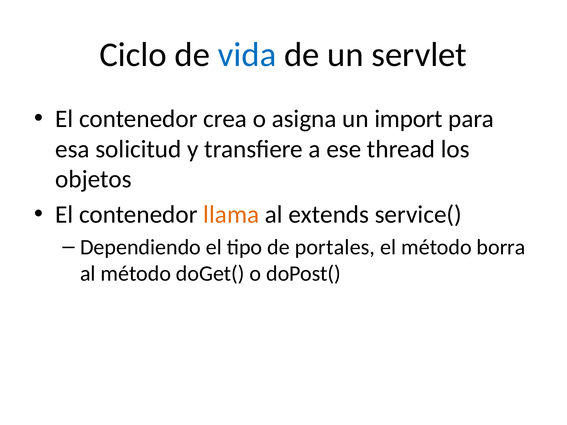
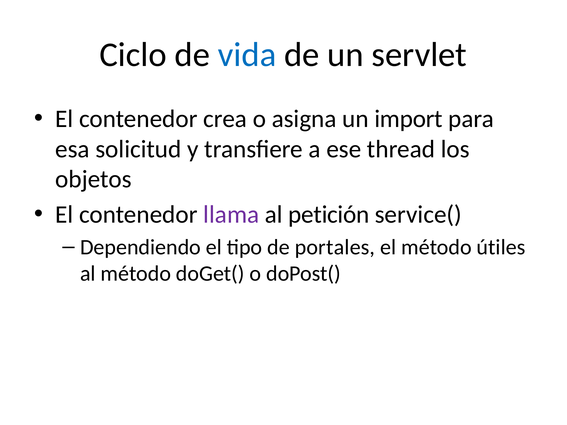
llama colour: orange -> purple
extends: extends -> petición
borra: borra -> útiles
